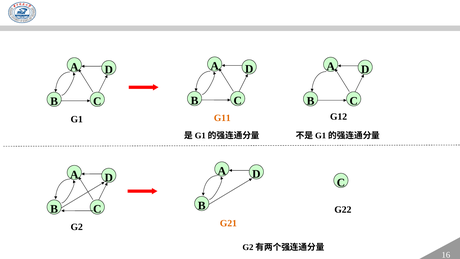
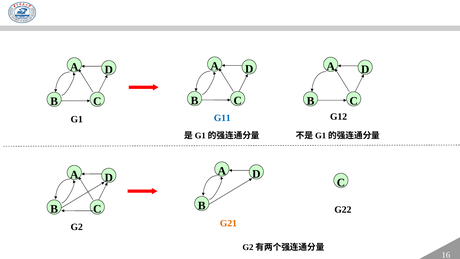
G11 colour: orange -> blue
